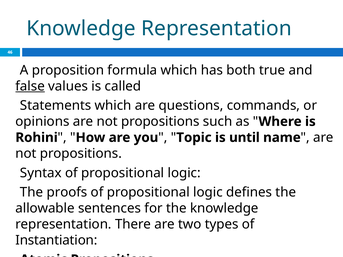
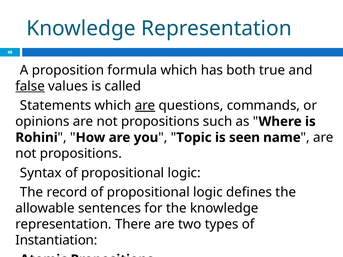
are at (145, 106) underline: none -> present
until: until -> seen
proofs: proofs -> record
